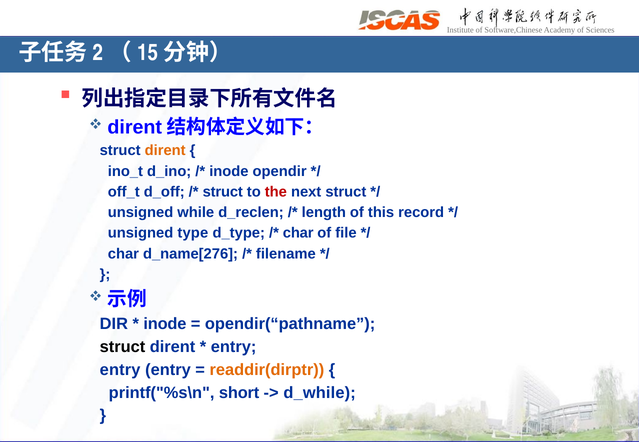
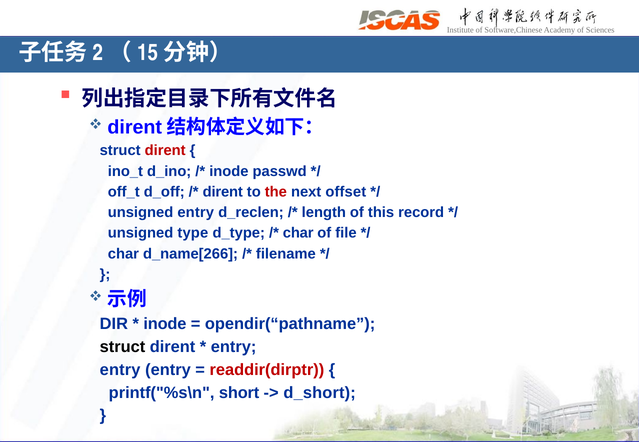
dirent at (165, 151) colour: orange -> red
opendir: opendir -> passwd
struct at (223, 192): struct -> dirent
next struct: struct -> offset
unsigned while: while -> entry
d_name[276: d_name[276 -> d_name[266
readdir(dirptr colour: orange -> red
d_while: d_while -> d_short
